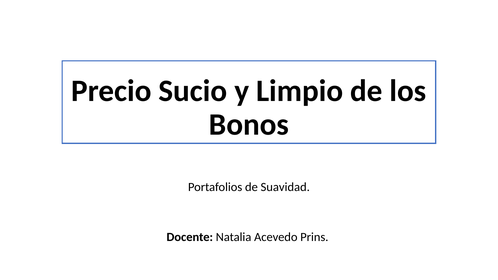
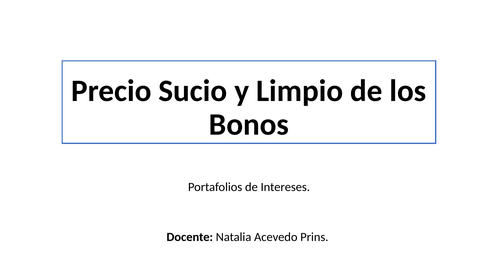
Suavidad: Suavidad -> Intereses
